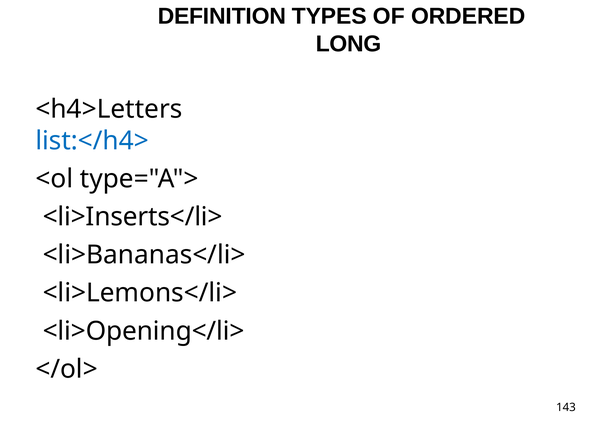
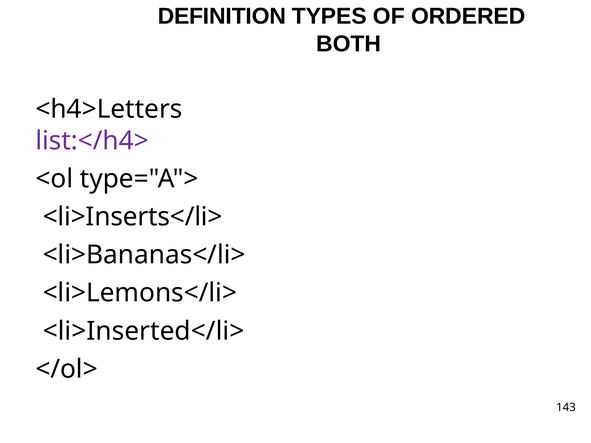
LONG: LONG -> BOTH
list:</h4> colour: blue -> purple
<li>Opening</li>: <li>Opening</li> -> <li>Inserted</li>
